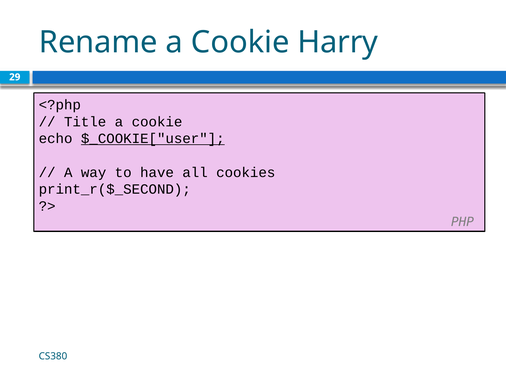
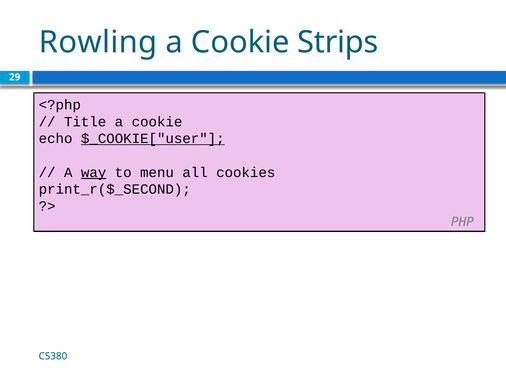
Rename: Rename -> Rowling
Harry: Harry -> Strips
way underline: none -> present
have: have -> menu
